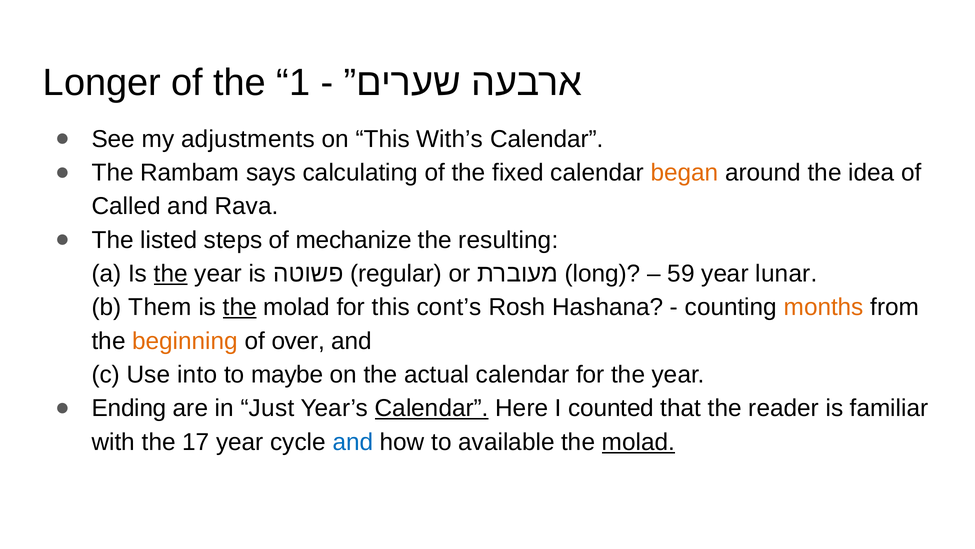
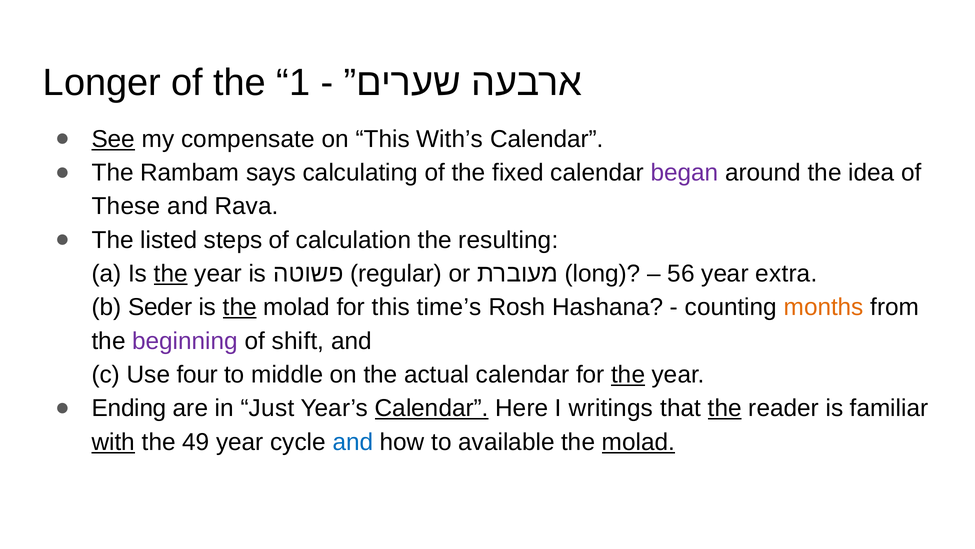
See underline: none -> present
adjustments: adjustments -> compensate
began colour: orange -> purple
Called: Called -> These
mechanize: mechanize -> calculation
59: 59 -> 56
lunar: lunar -> extra
Them: Them -> Seder
cont’s: cont’s -> time’s
beginning colour: orange -> purple
over: over -> shift
into: into -> four
maybe: maybe -> middle
the at (628, 374) underline: none -> present
counted: counted -> writings
the at (725, 408) underline: none -> present
with underline: none -> present
17: 17 -> 49
